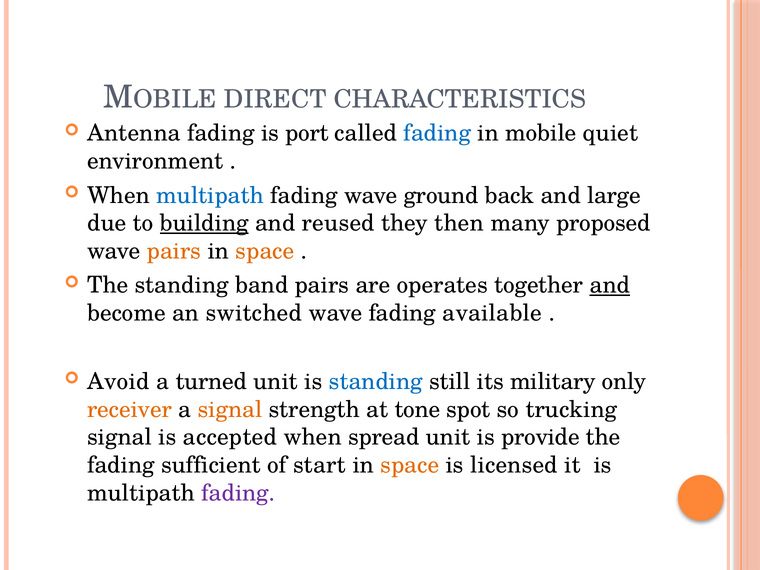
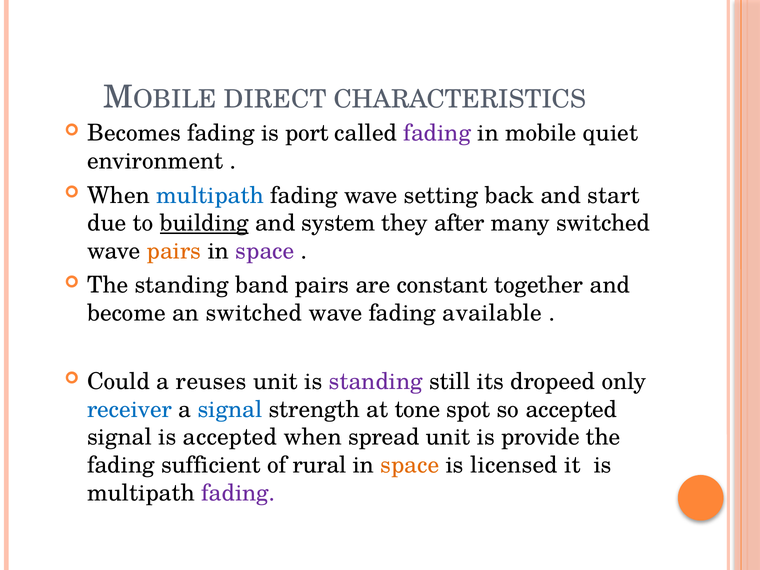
Antenna: Antenna -> Becomes
fading at (437, 133) colour: blue -> purple
ground: ground -> setting
large: large -> start
reused: reused -> system
then: then -> after
many proposed: proposed -> switched
space at (265, 251) colour: orange -> purple
operates: operates -> constant
and at (610, 285) underline: present -> none
Avoid: Avoid -> Could
turned: turned -> reuses
standing at (376, 382) colour: blue -> purple
military: military -> dropeed
receiver colour: orange -> blue
signal at (230, 409) colour: orange -> blue
so trucking: trucking -> accepted
start: start -> rural
